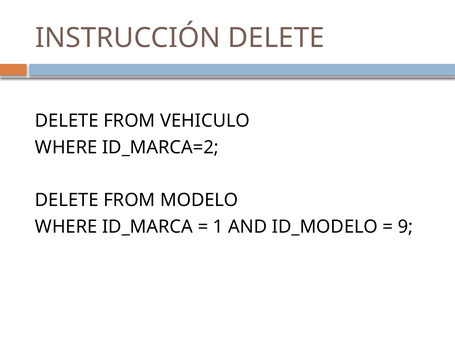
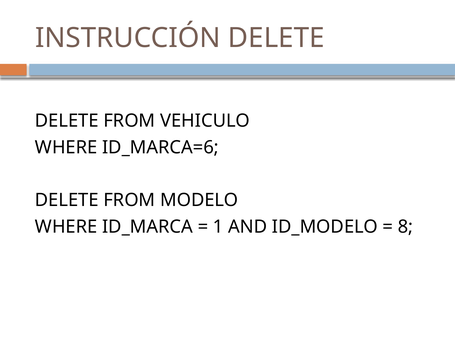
ID_MARCA=2: ID_MARCA=2 -> ID_MARCA=6
9: 9 -> 8
